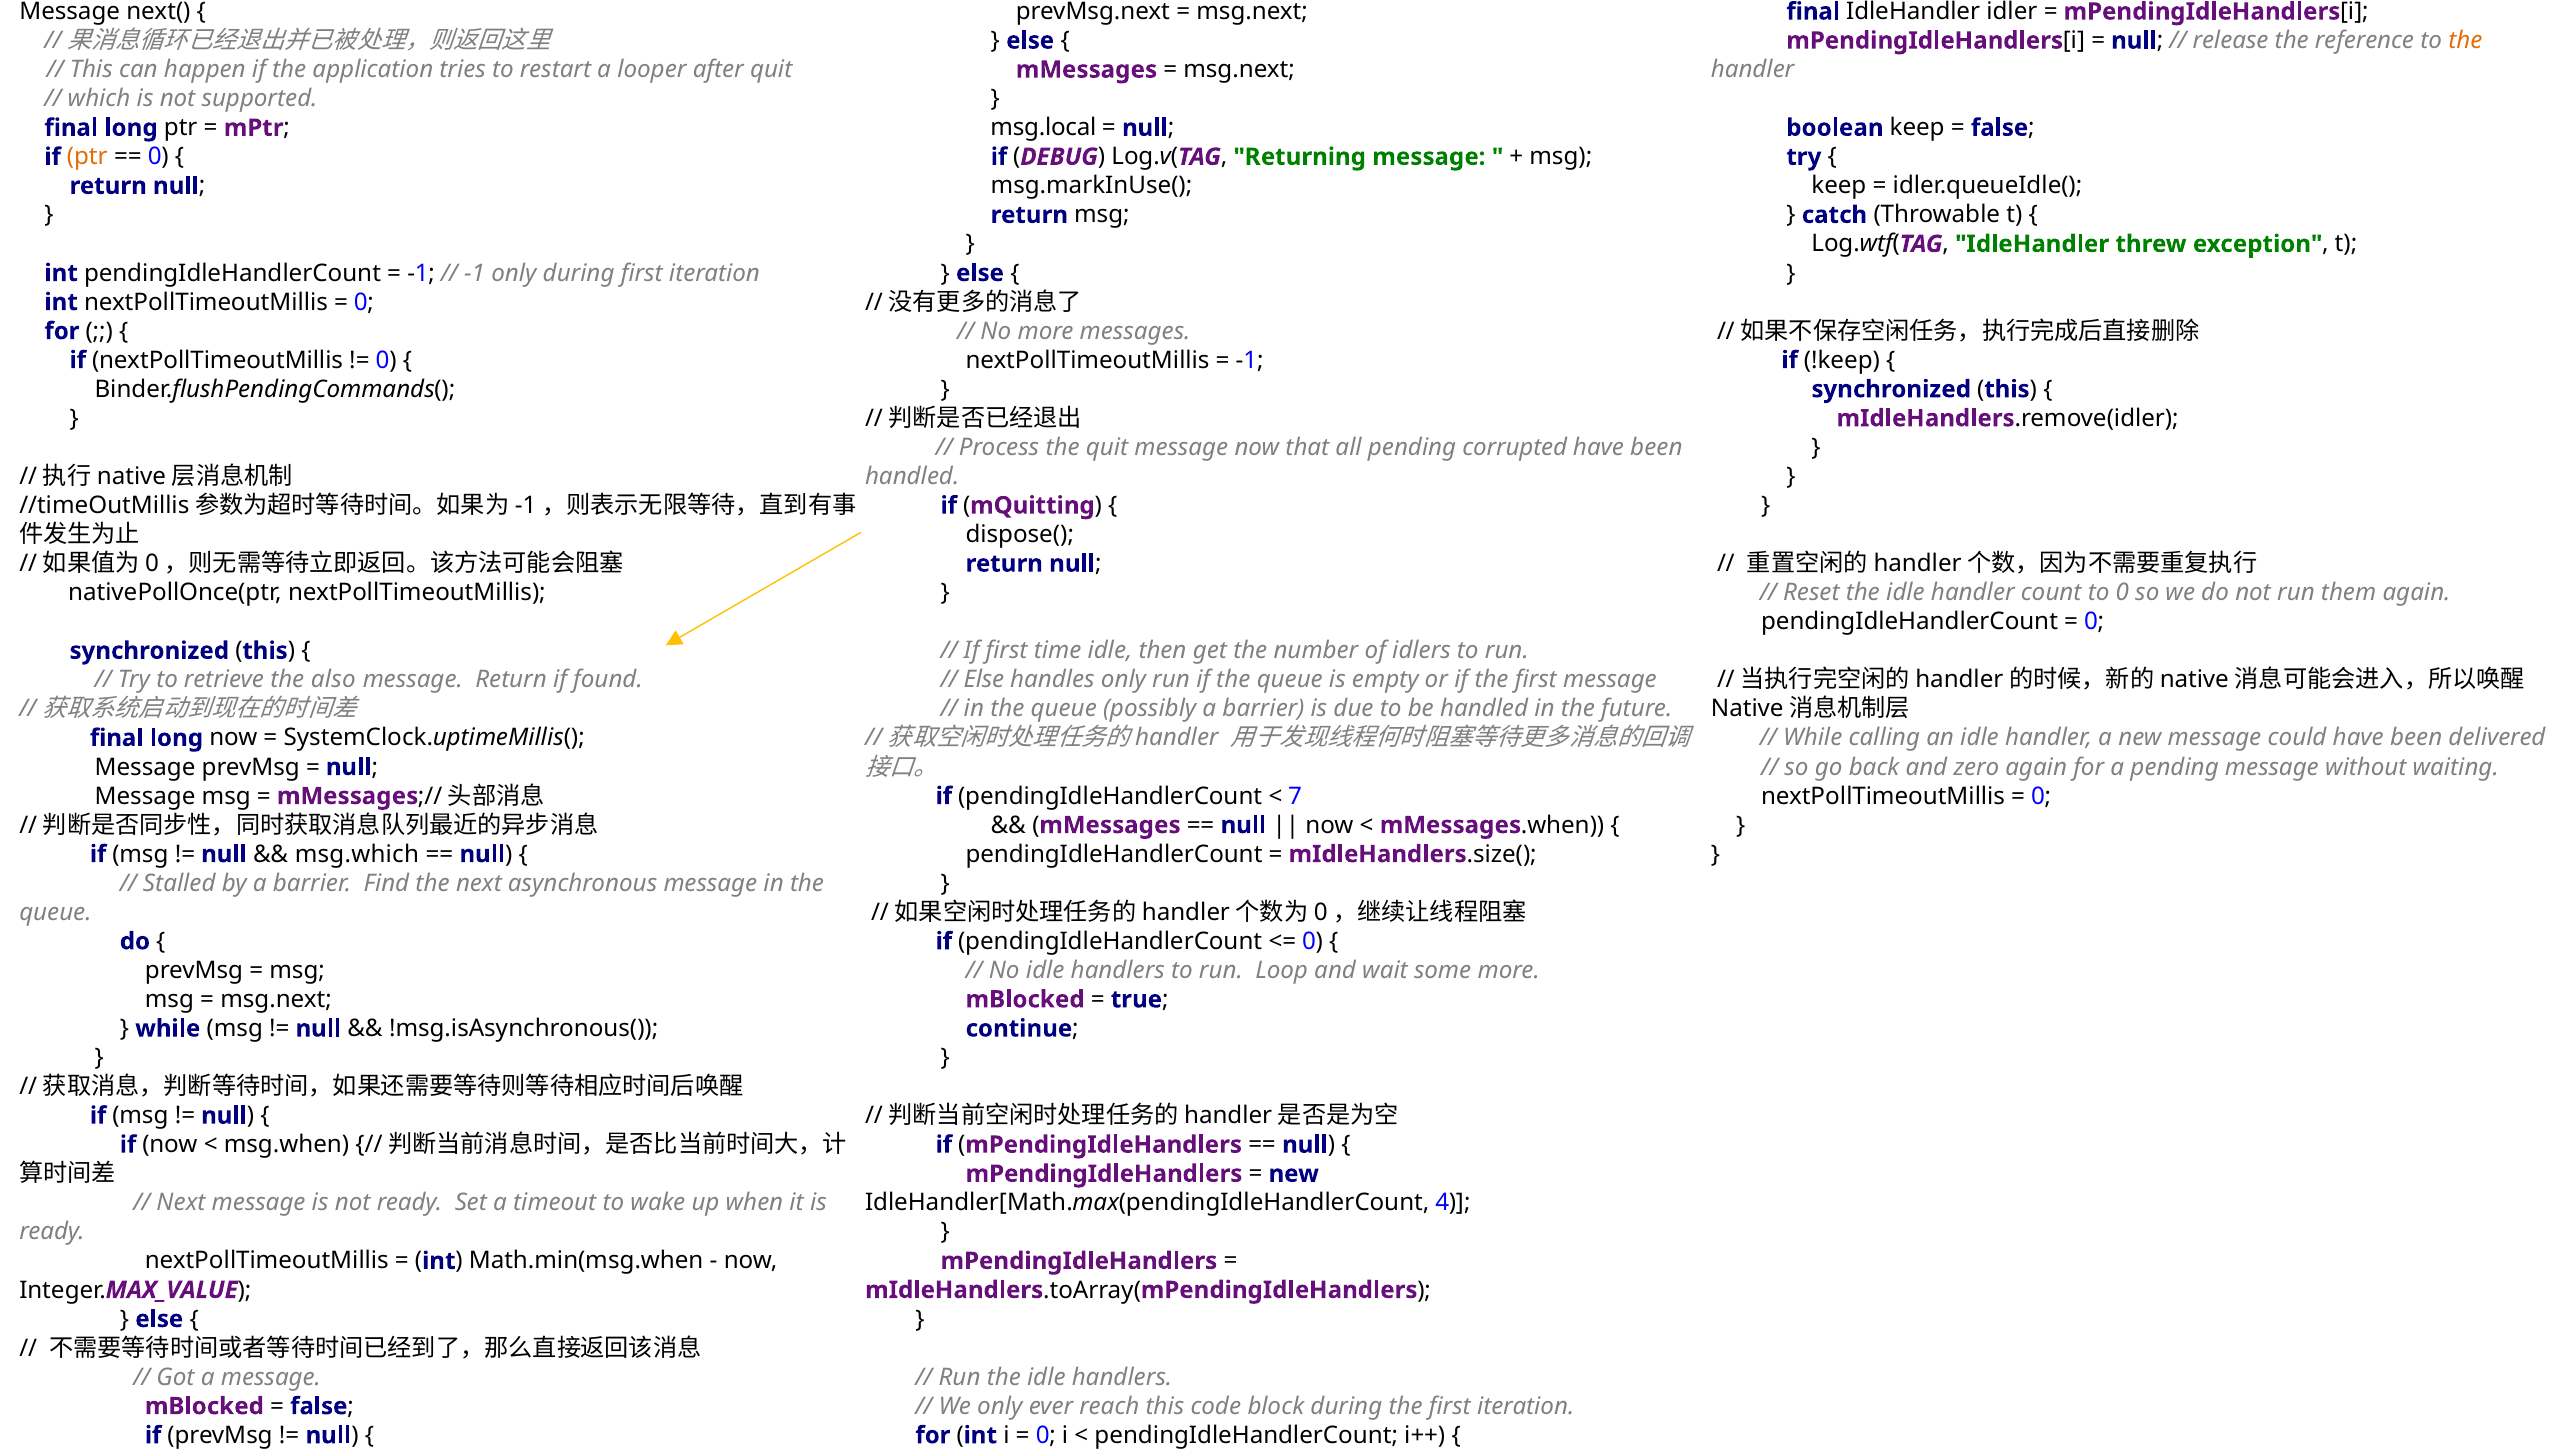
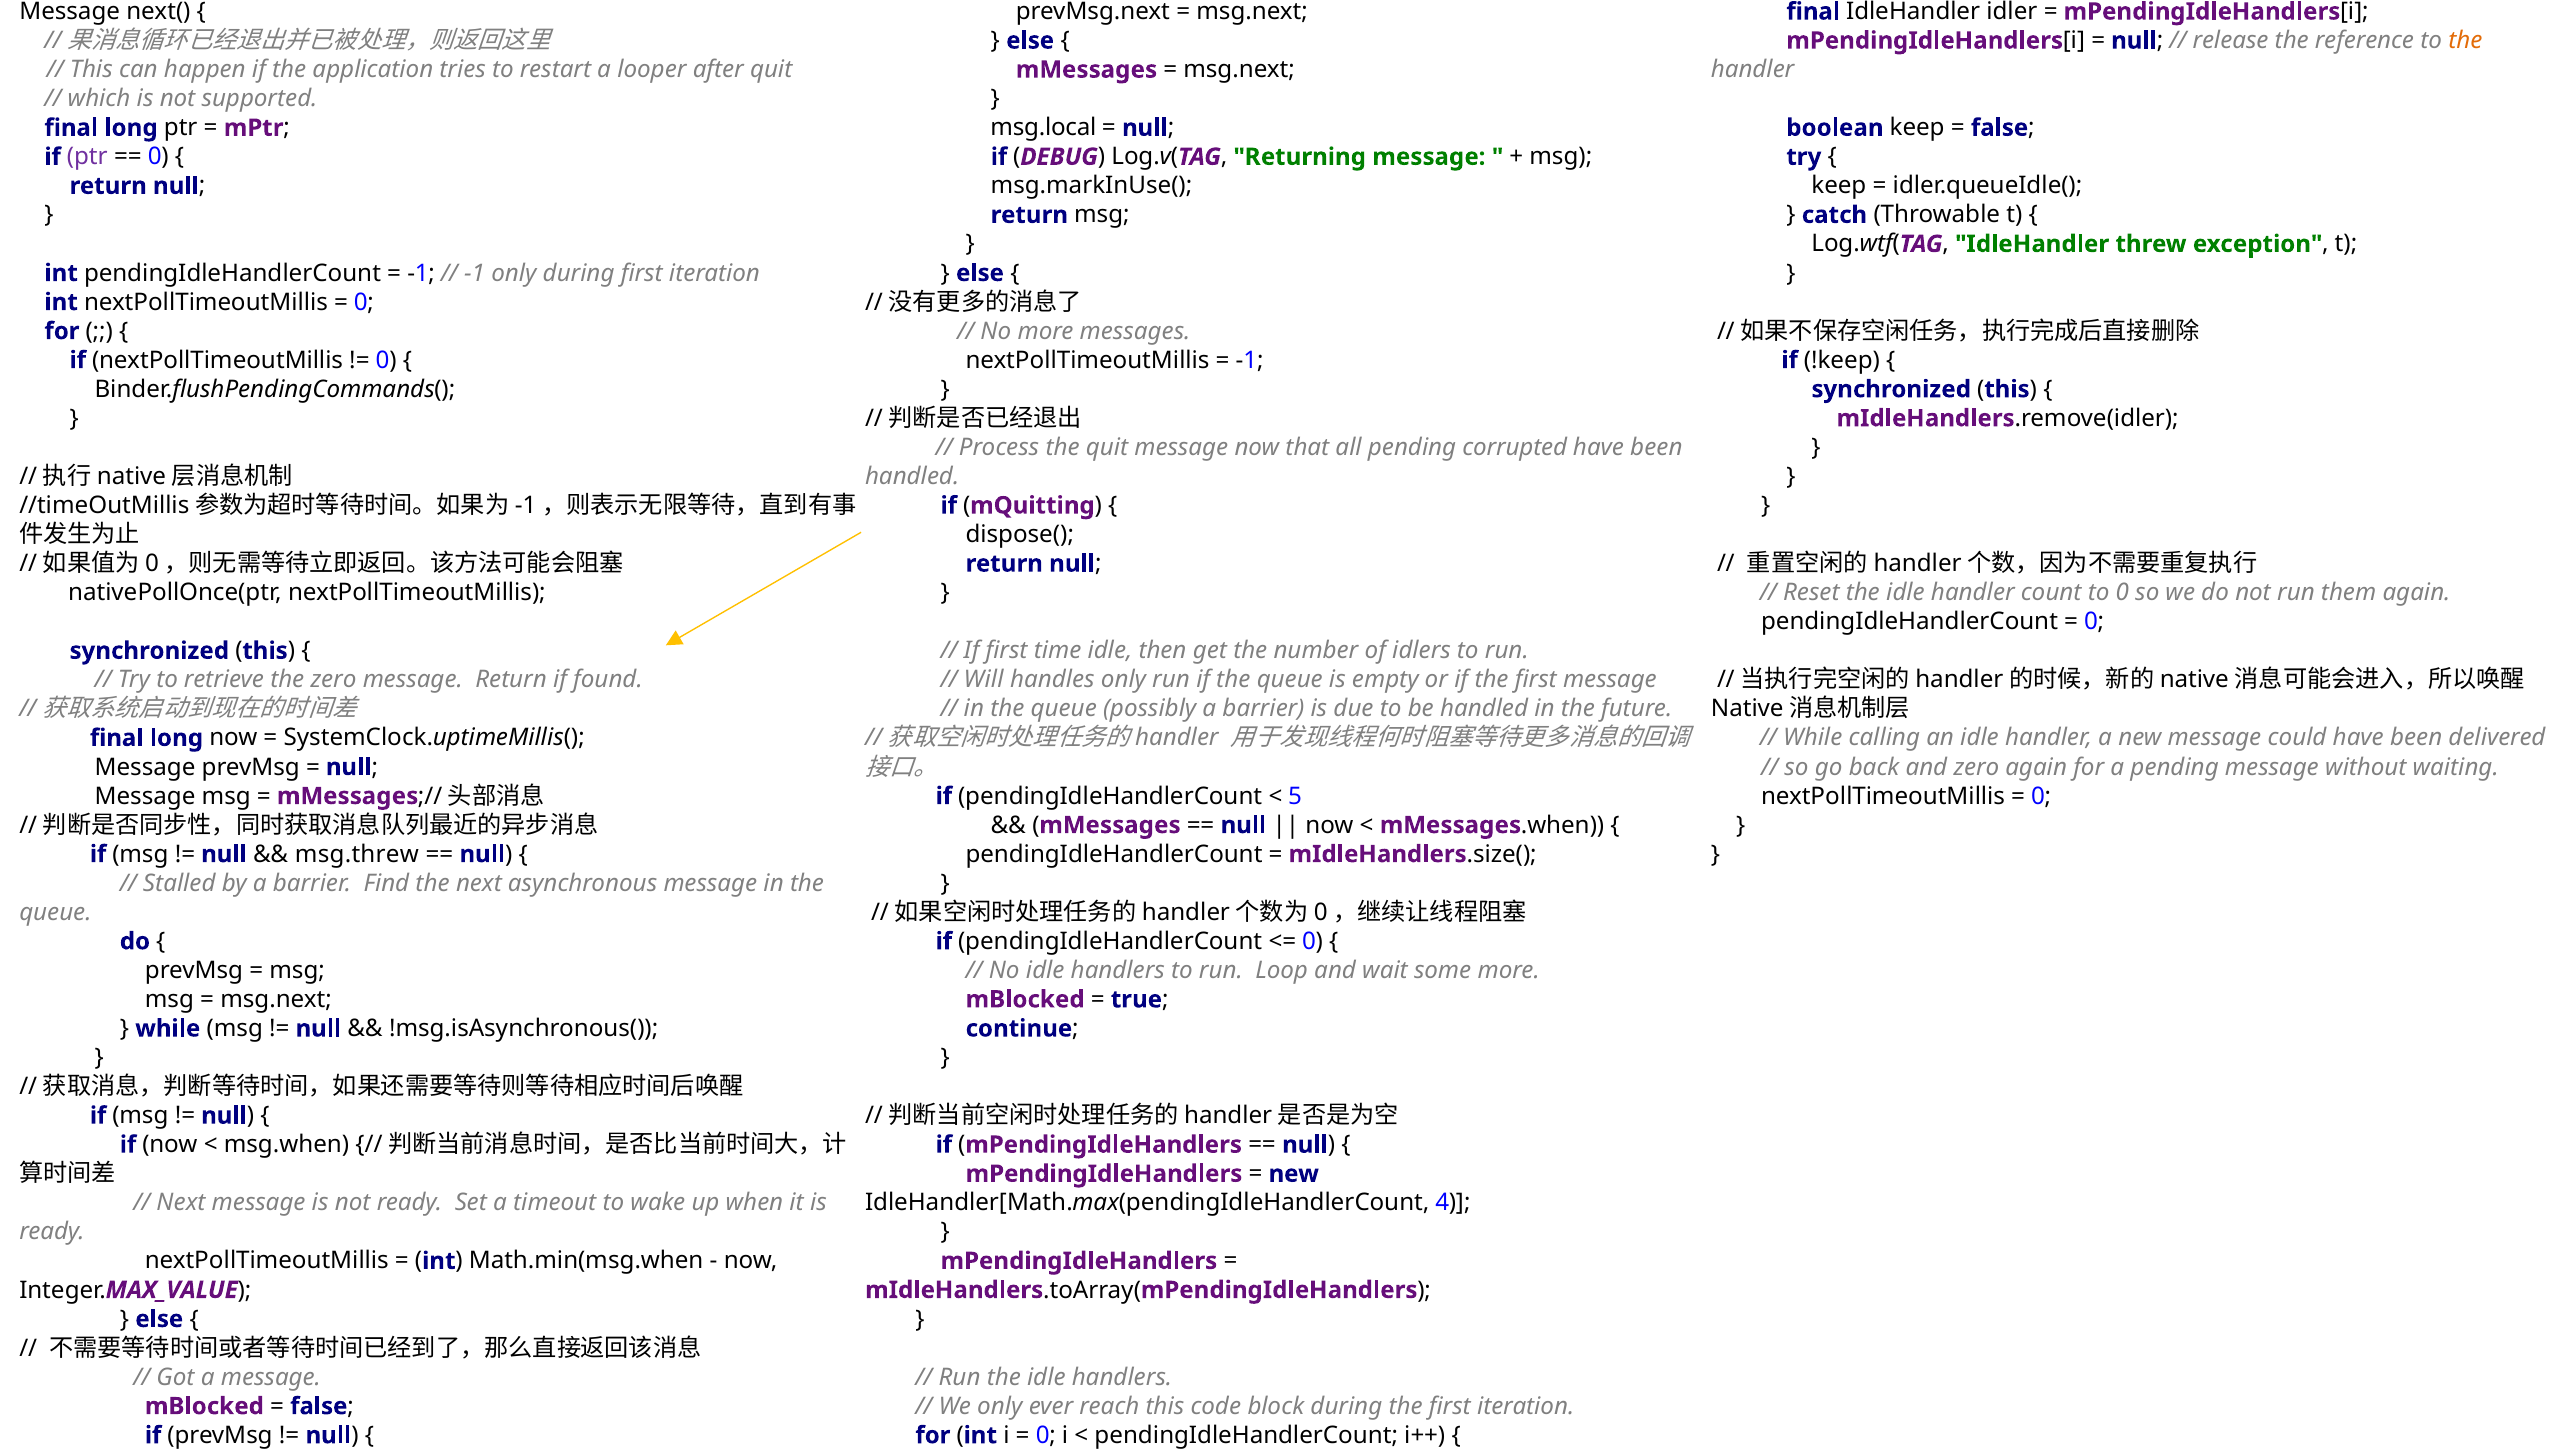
ptr at (87, 157) colour: orange -> purple
the also: also -> zero
Else at (984, 680): Else -> Will
7: 7 -> 5
msg.which: msg.which -> msg.threw
